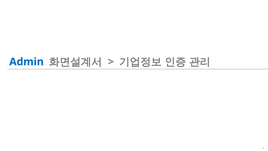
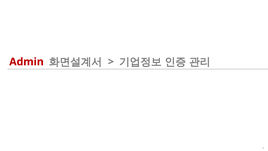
Admin colour: blue -> red
